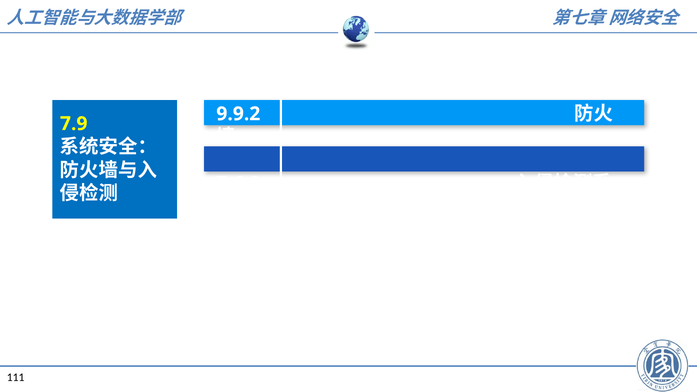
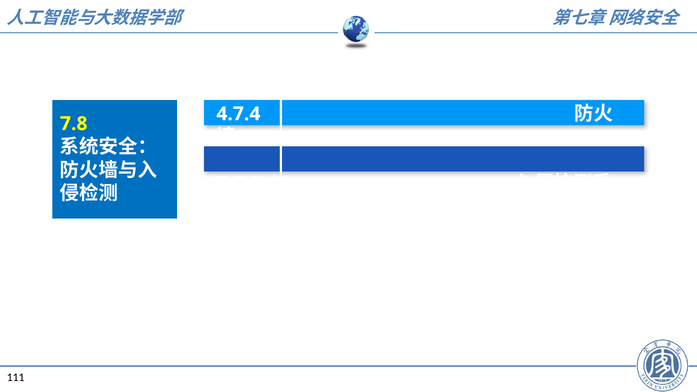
9.9.2: 9.9.2 -> 4.7.4
7.9: 7.9 -> 7.8
